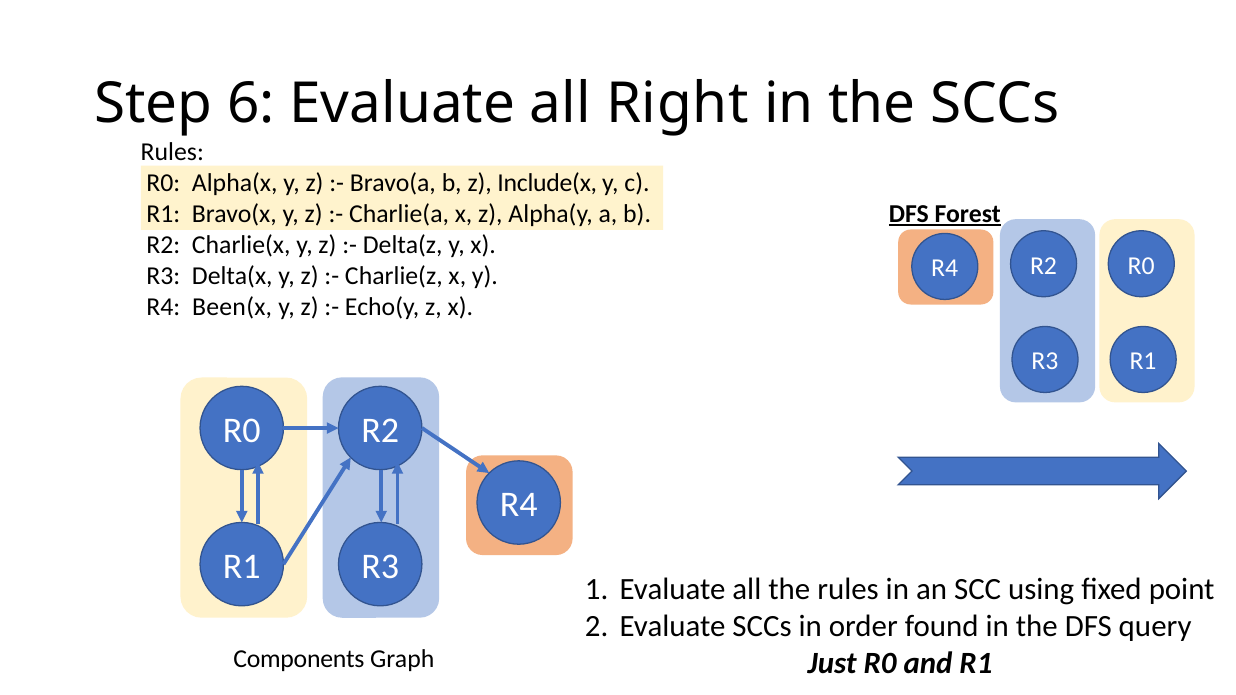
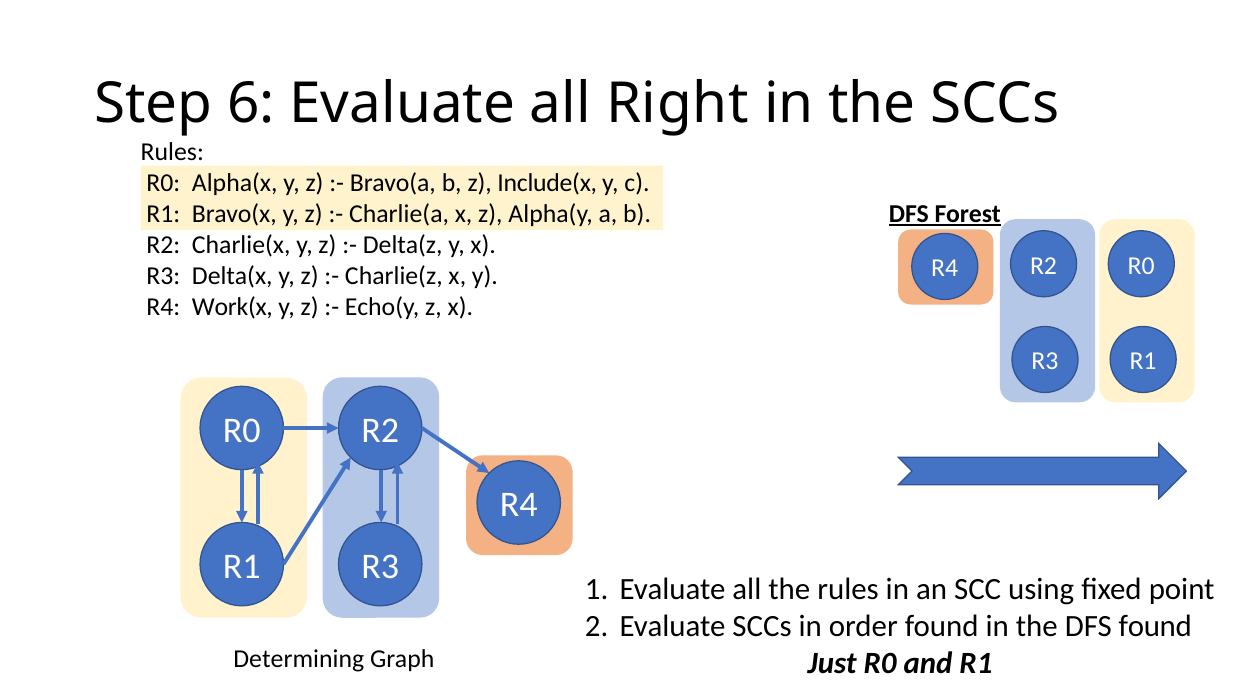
Been(x: Been(x -> Work(x
DFS query: query -> found
Components: Components -> Determining
